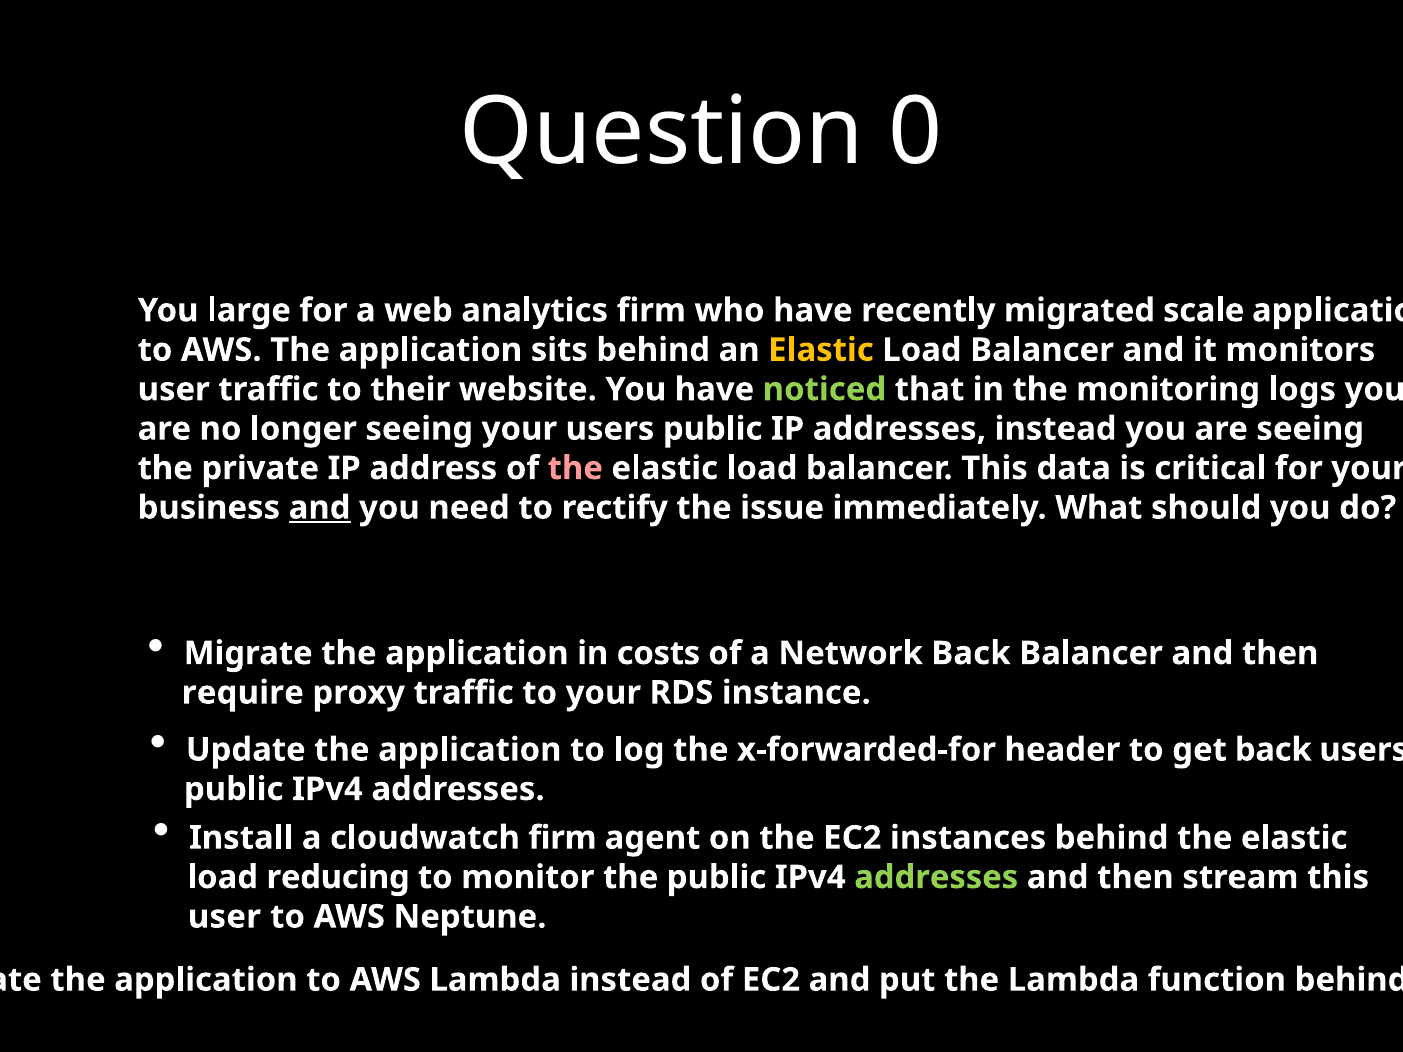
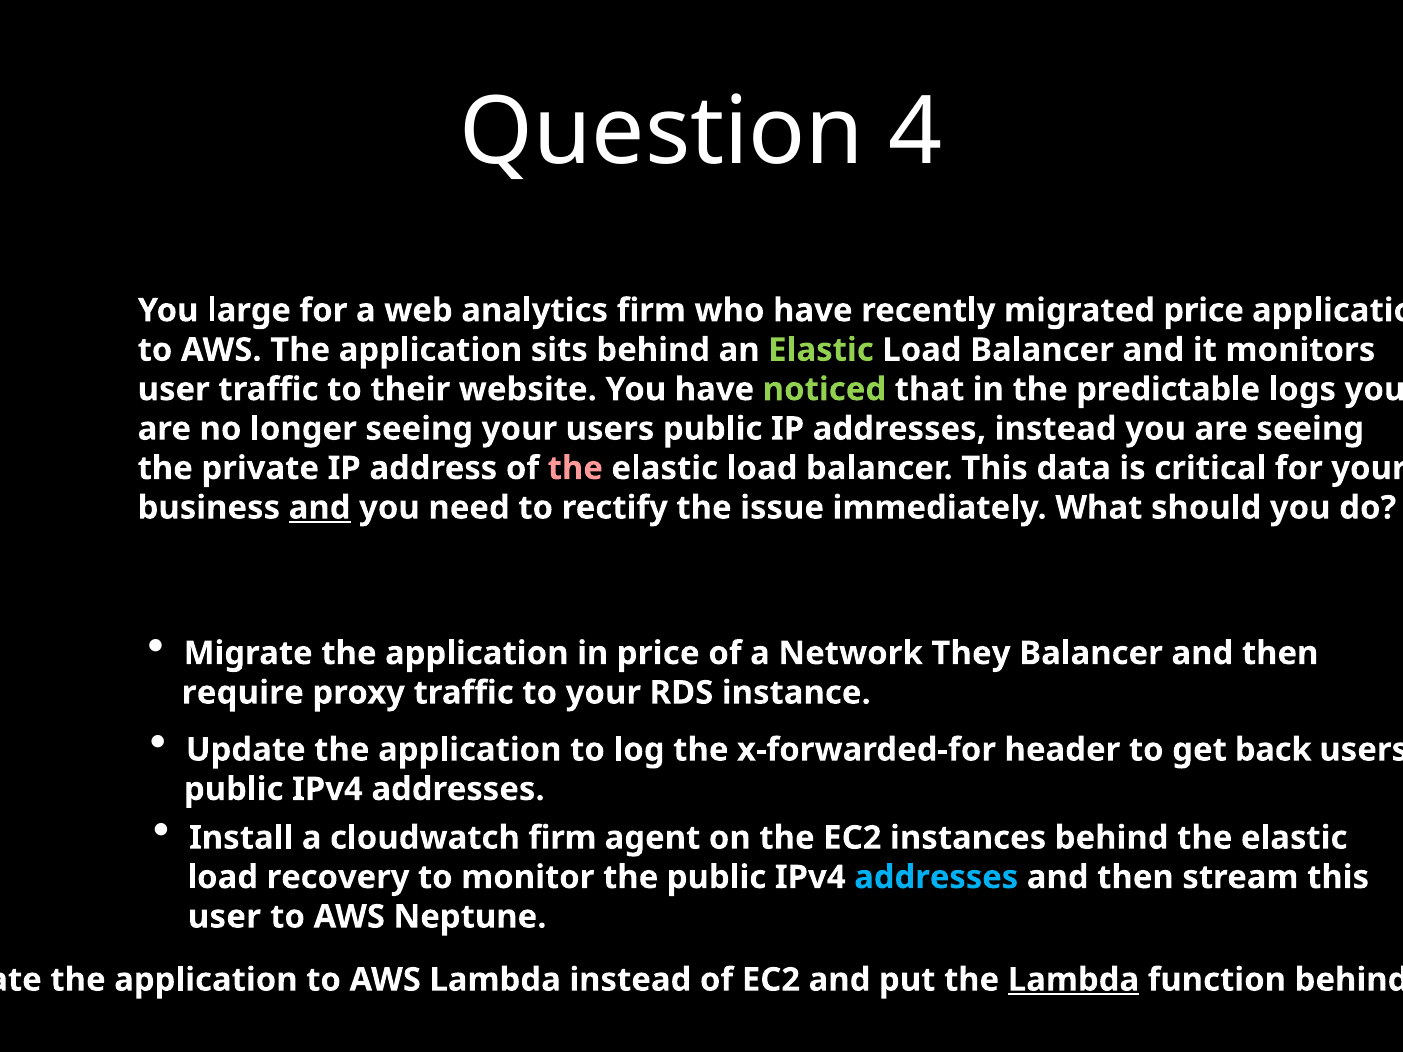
0: 0 -> 4
migrated scale: scale -> price
Elastic at (821, 350) colour: yellow -> light green
monitoring: monitoring -> predictable
in costs: costs -> price
Network Back: Back -> They
reducing: reducing -> recovery
addresses at (936, 878) colour: light green -> light blue
Lambda at (1073, 980) underline: none -> present
